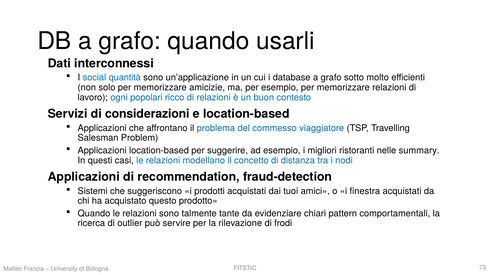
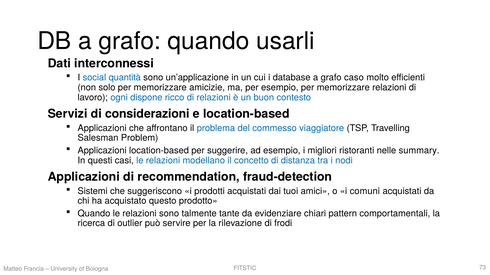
sotto: sotto -> caso
popolari: popolari -> dispone
finestra: finestra -> comuni
